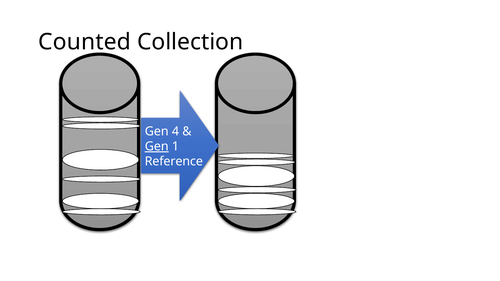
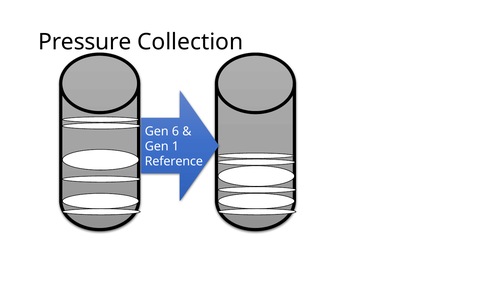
Counted: Counted -> Pressure
4: 4 -> 6
Gen at (157, 147) underline: present -> none
